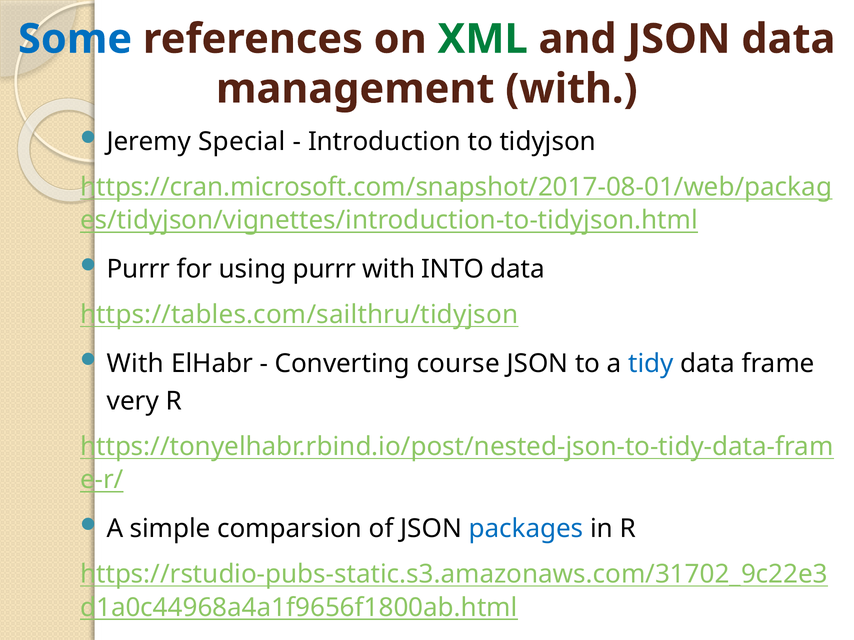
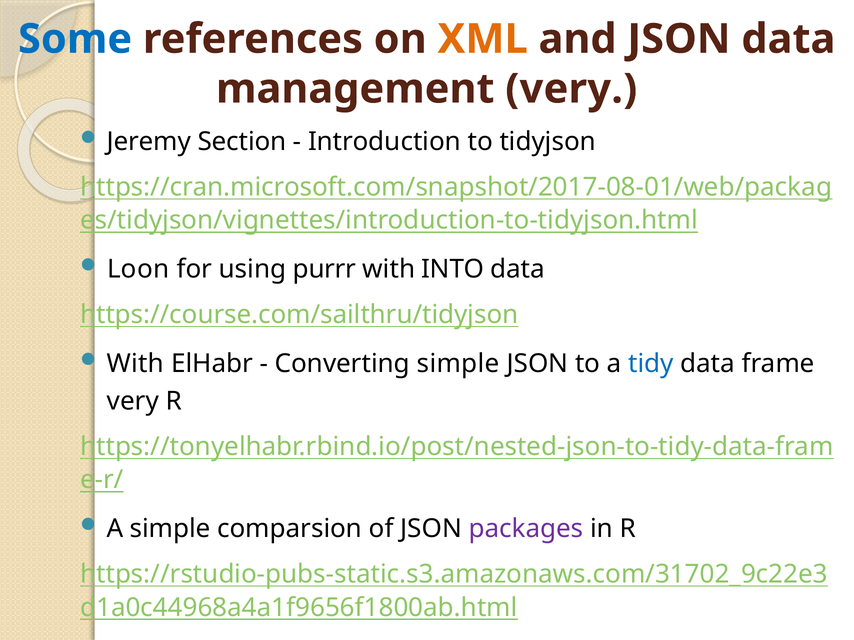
XML colour: green -> orange
management with: with -> very
Special: Special -> Section
Purrr at (138, 269): Purrr -> Loon
https://tables.com/sailthru/tidyjson: https://tables.com/sailthru/tidyjson -> https://course.com/sailthru/tidyjson
Converting course: course -> simple
packages colour: blue -> purple
